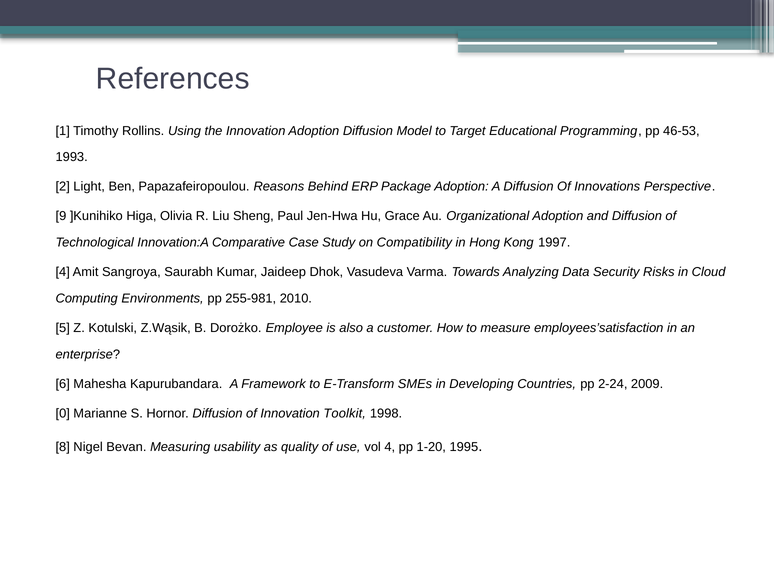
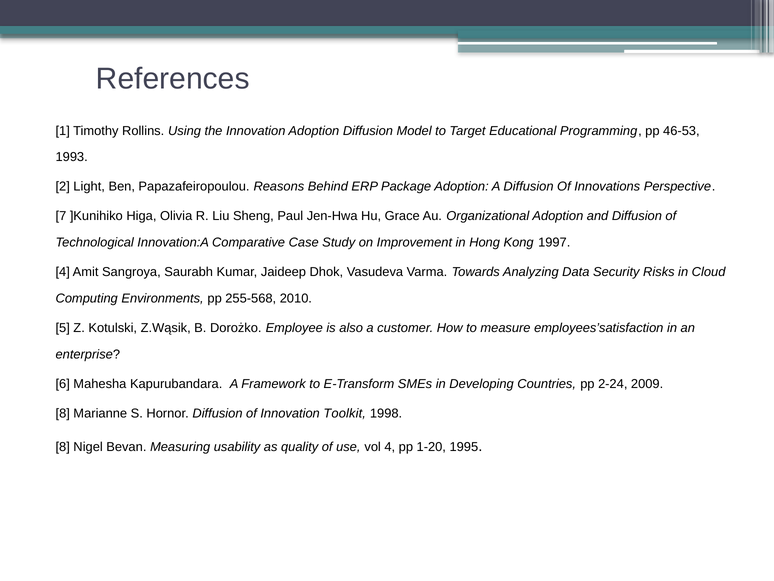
9: 9 -> 7
Compatibility: Compatibility -> Improvement
255-981: 255-981 -> 255-568
0 at (63, 413): 0 -> 8
